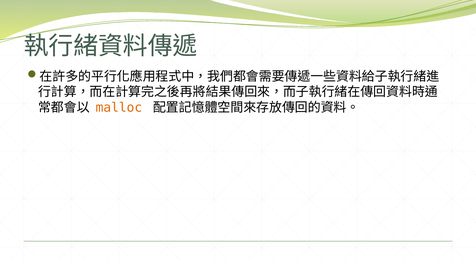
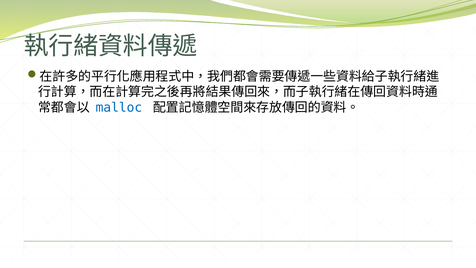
malloc colour: orange -> blue
